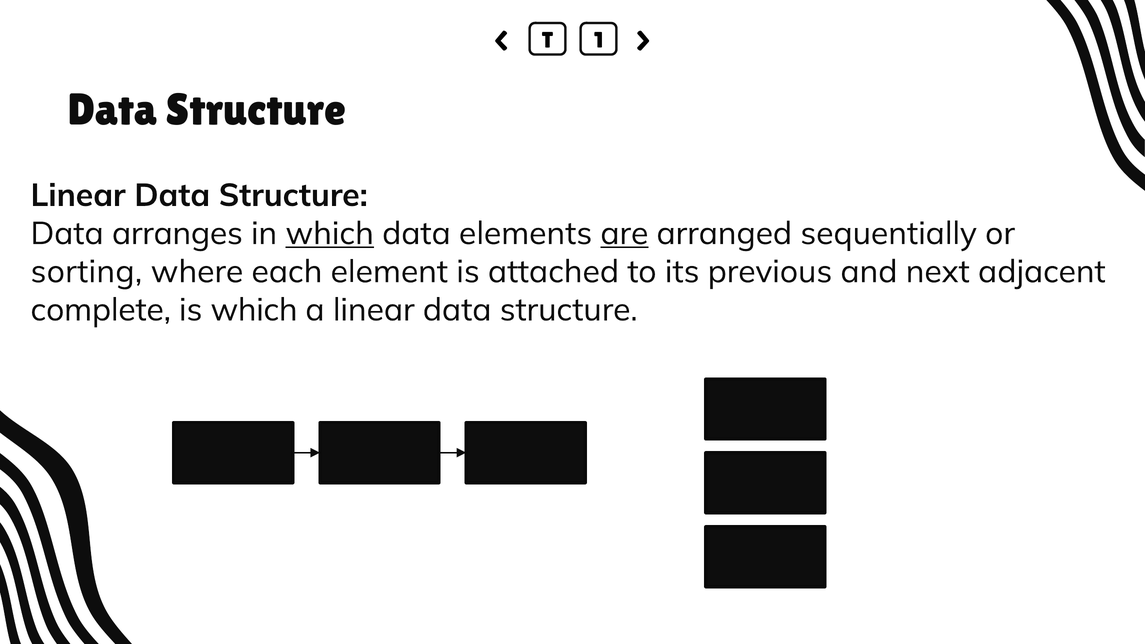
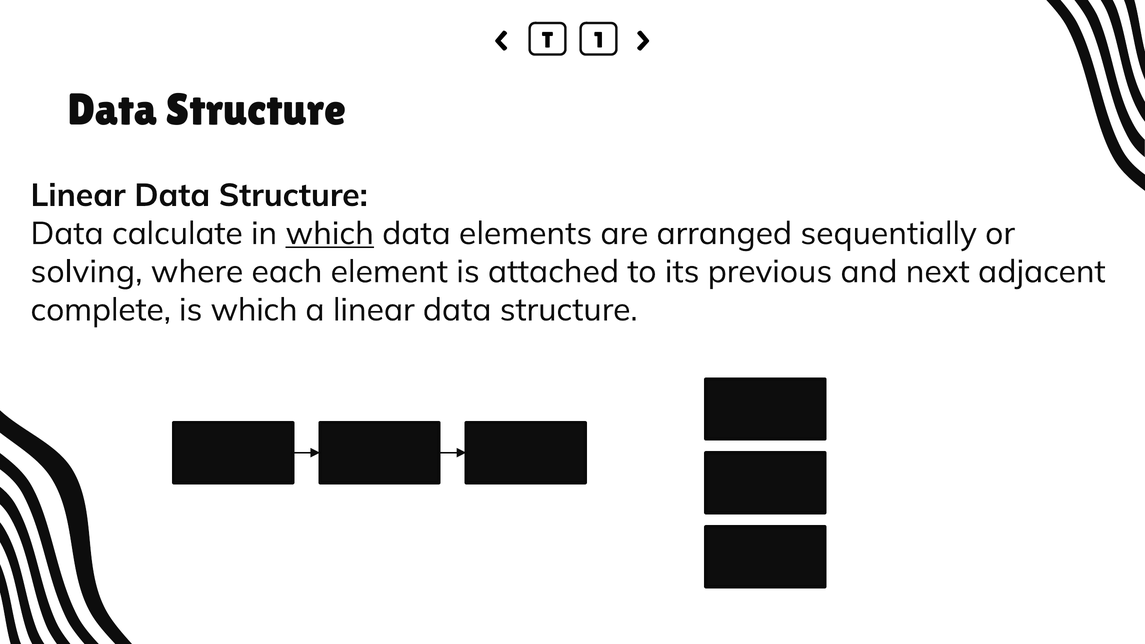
arranges: arranges -> calculate
are underline: present -> none
sorting: sorting -> solving
